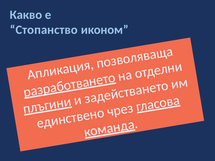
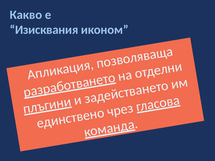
Стопанство: Стопанство -> Изисквания
